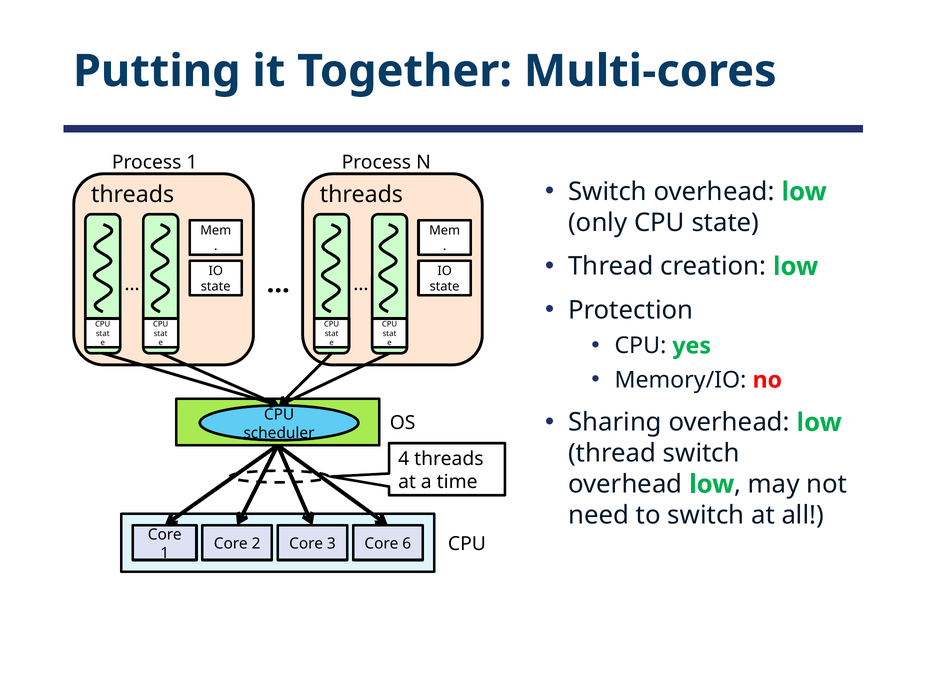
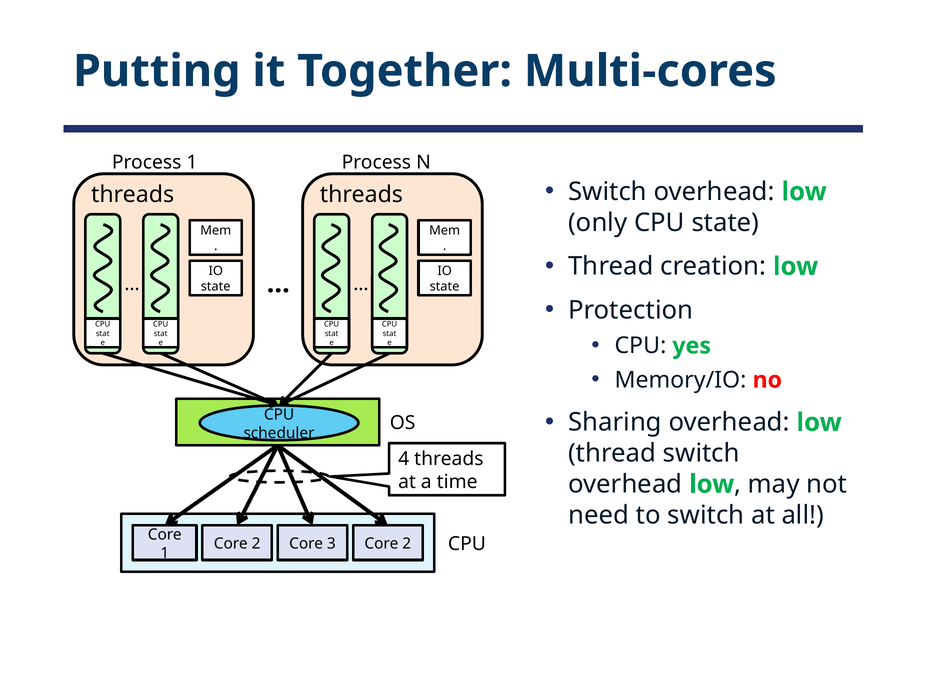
3 Core 6: 6 -> 2
